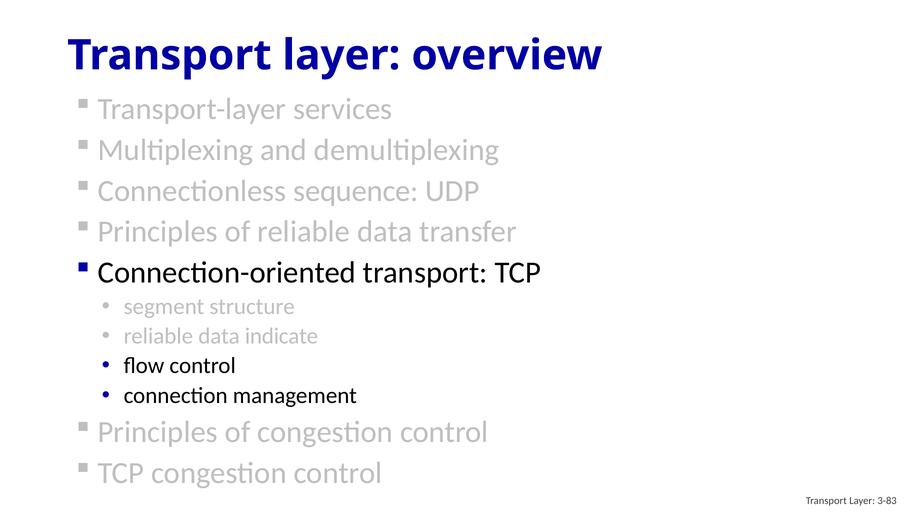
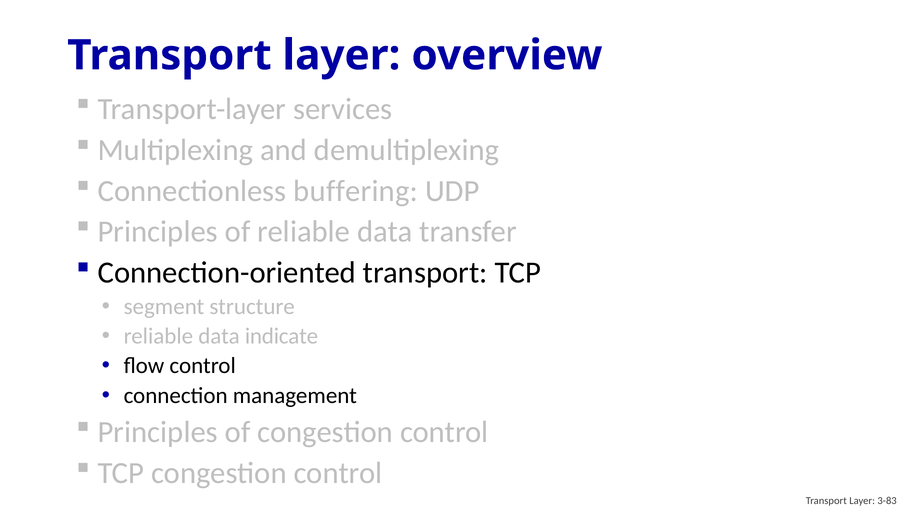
sequence: sequence -> buffering
